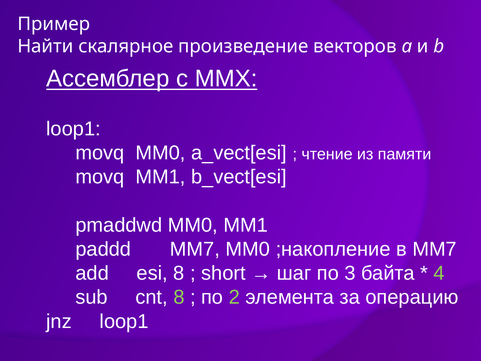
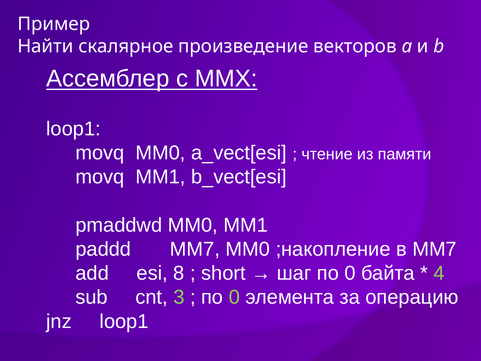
шаг по 3: 3 -> 0
cnt 8: 8 -> 3
2 at (234, 297): 2 -> 0
